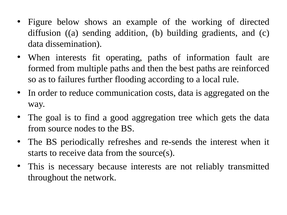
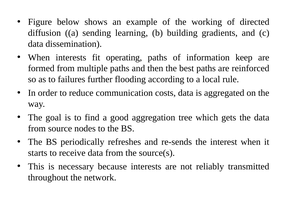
addition: addition -> learning
fault: fault -> keep
